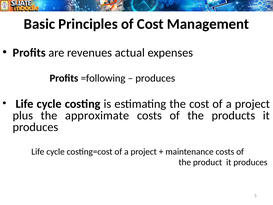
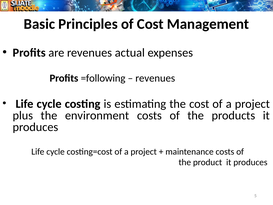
produces at (155, 78): produces -> revenues
approximate: approximate -> environment
